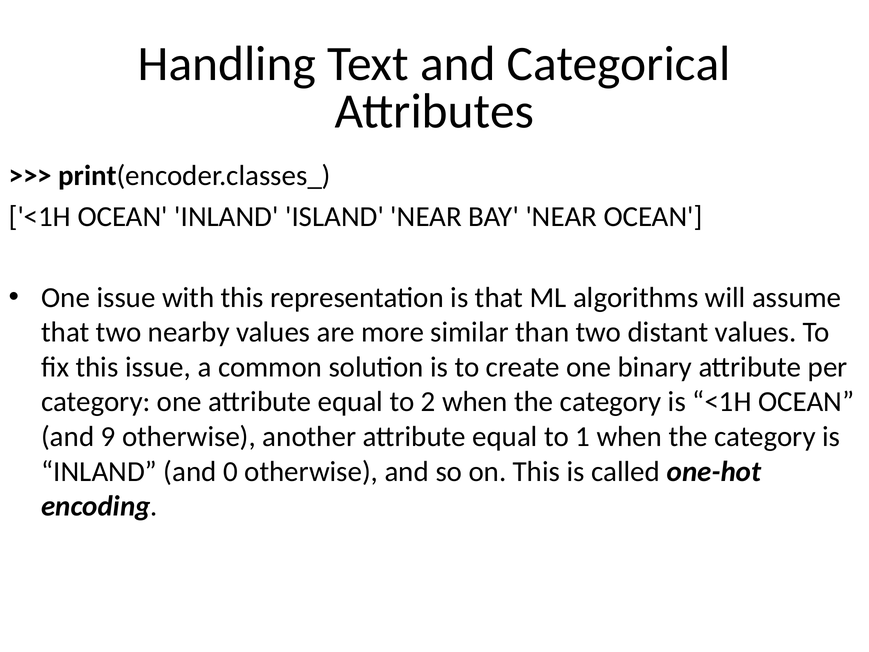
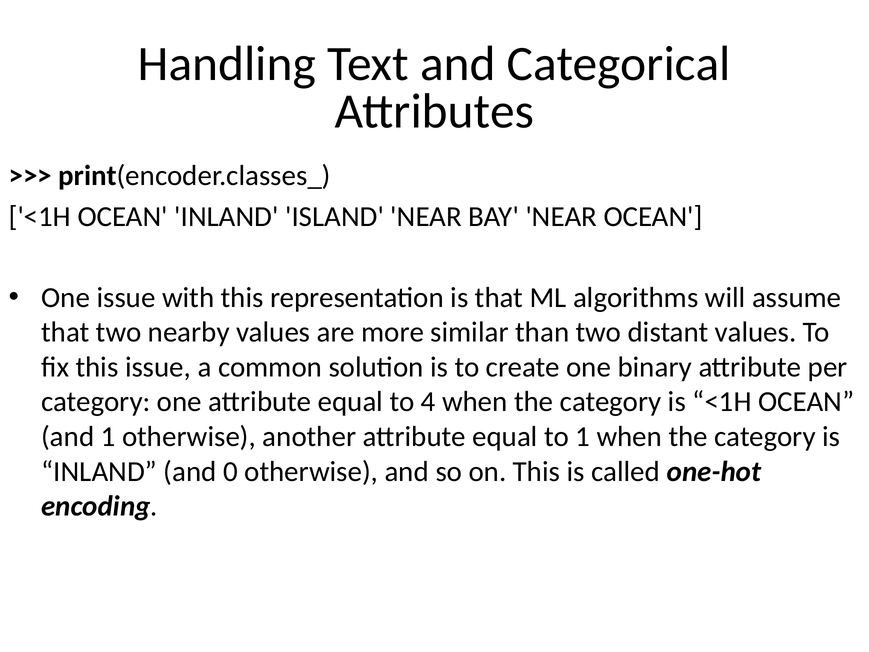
2: 2 -> 4
and 9: 9 -> 1
